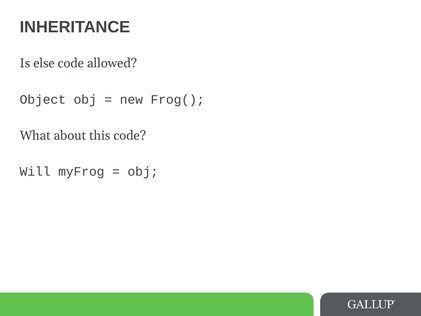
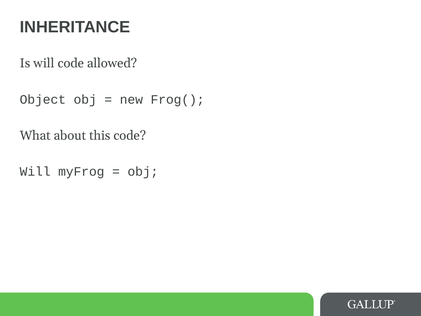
Is else: else -> will
